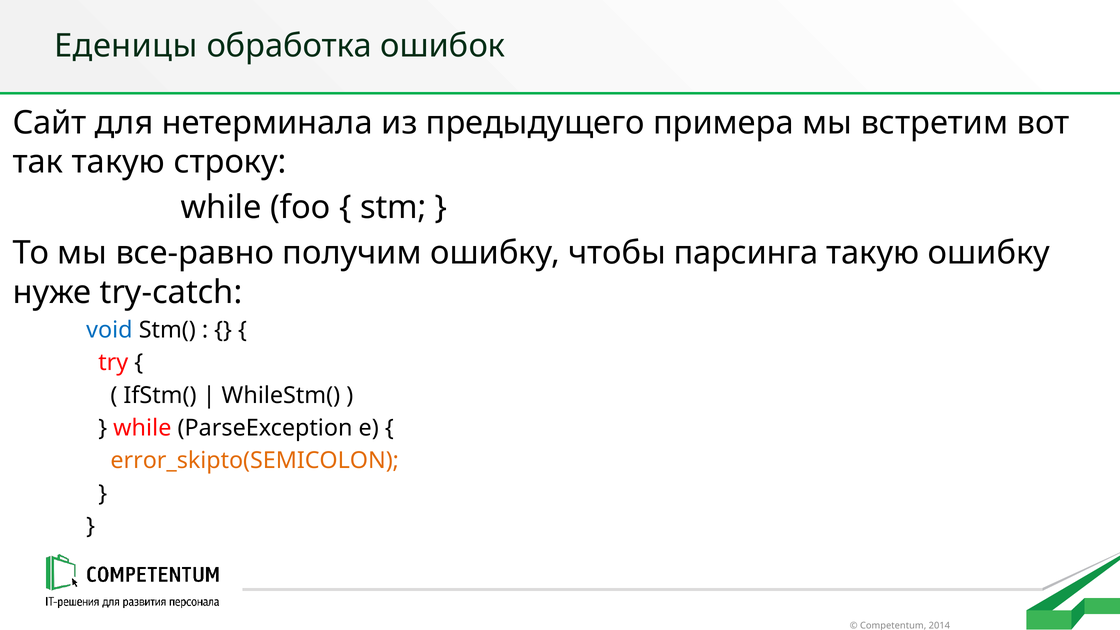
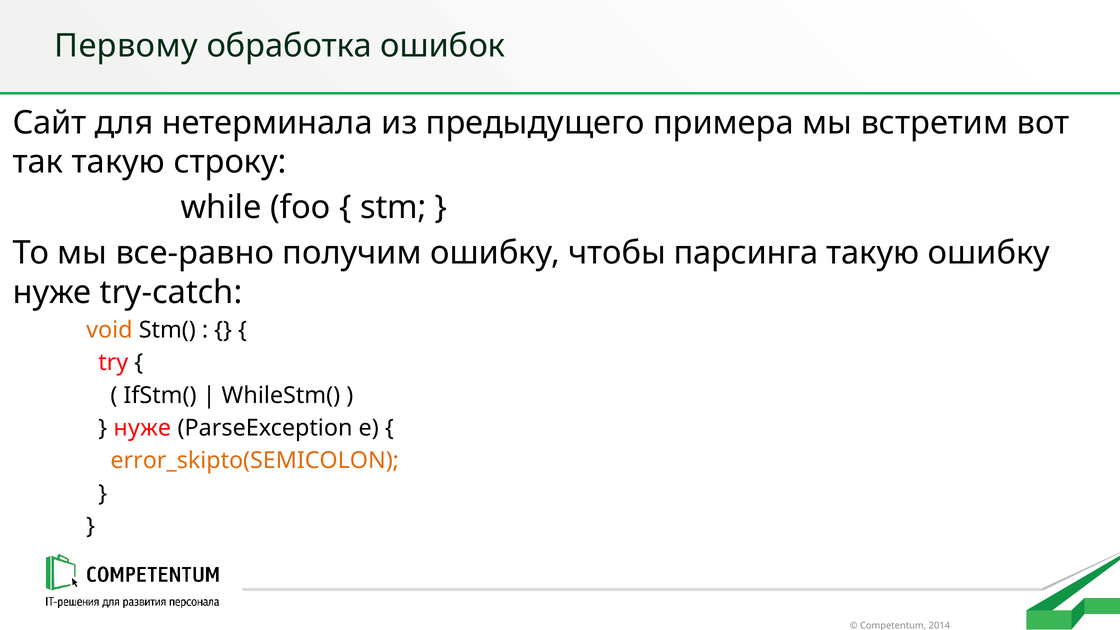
Еденицы: Еденицы -> Первому
void colour: blue -> orange
while at (142, 428): while -> нуже
